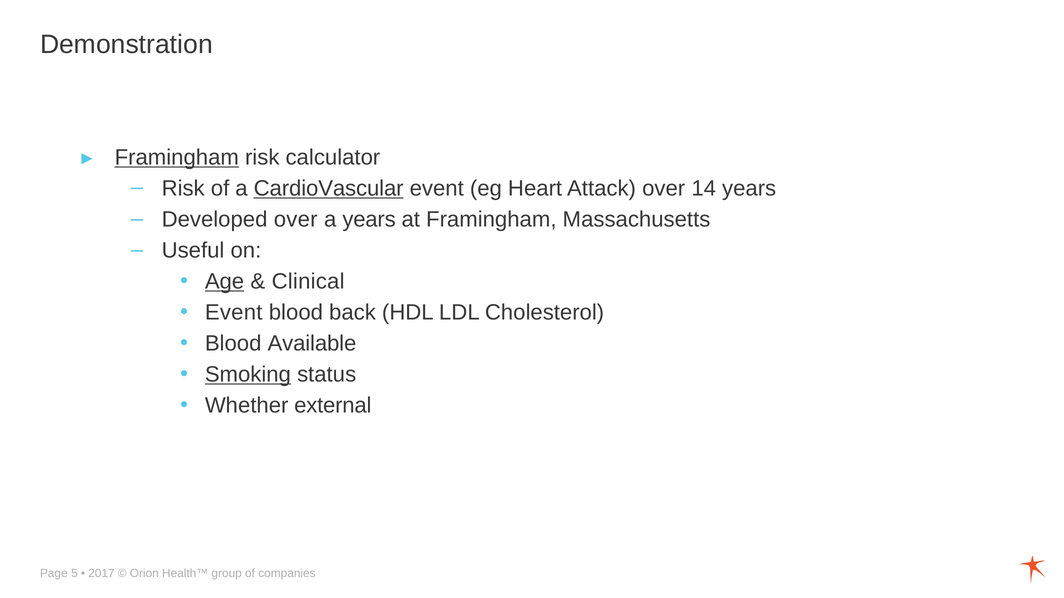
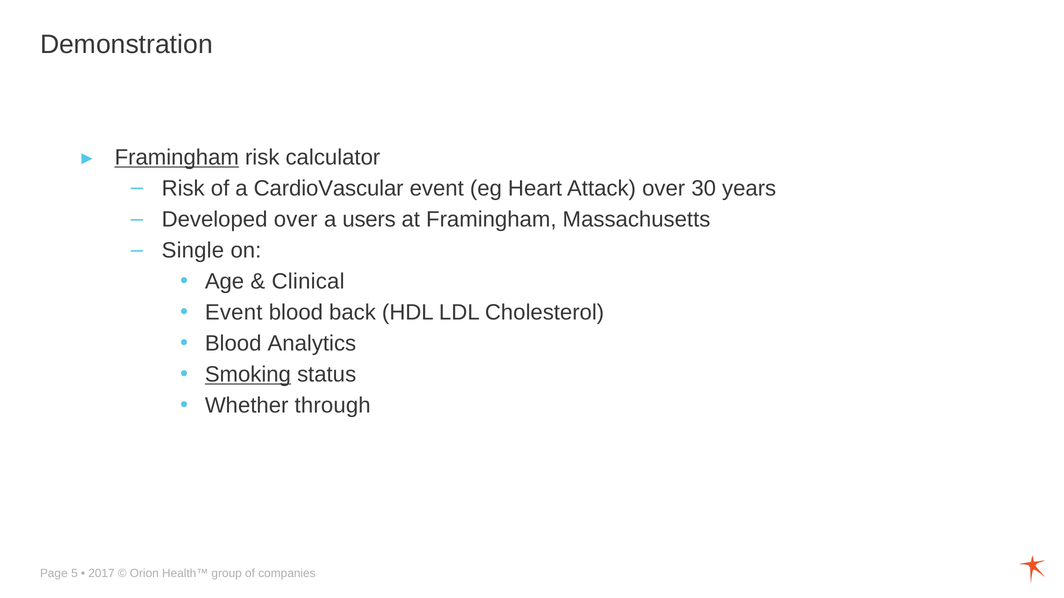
CardioVascular underline: present -> none
14: 14 -> 30
a years: years -> users
Useful: Useful -> Single
Age underline: present -> none
Available: Available -> Analytics
external: external -> through
